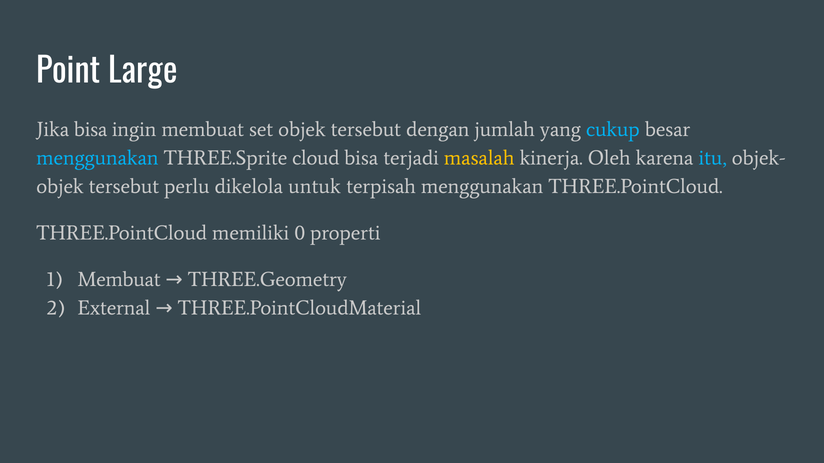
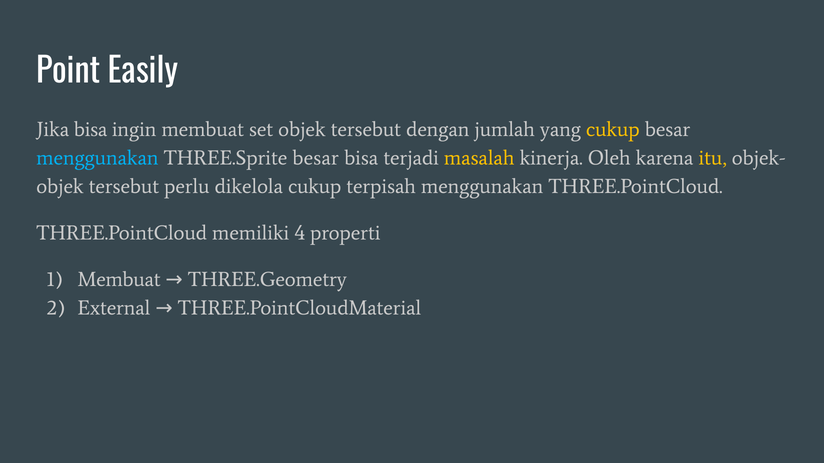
Large: Large -> Easily
cukup at (613, 130) colour: light blue -> yellow
THREE.Sprite cloud: cloud -> besar
itu colour: light blue -> yellow
dikelola untuk: untuk -> cukup
0: 0 -> 4
